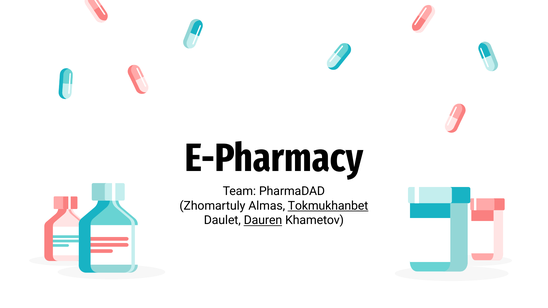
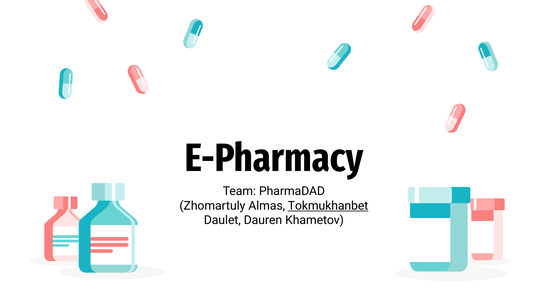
Dauren underline: present -> none
